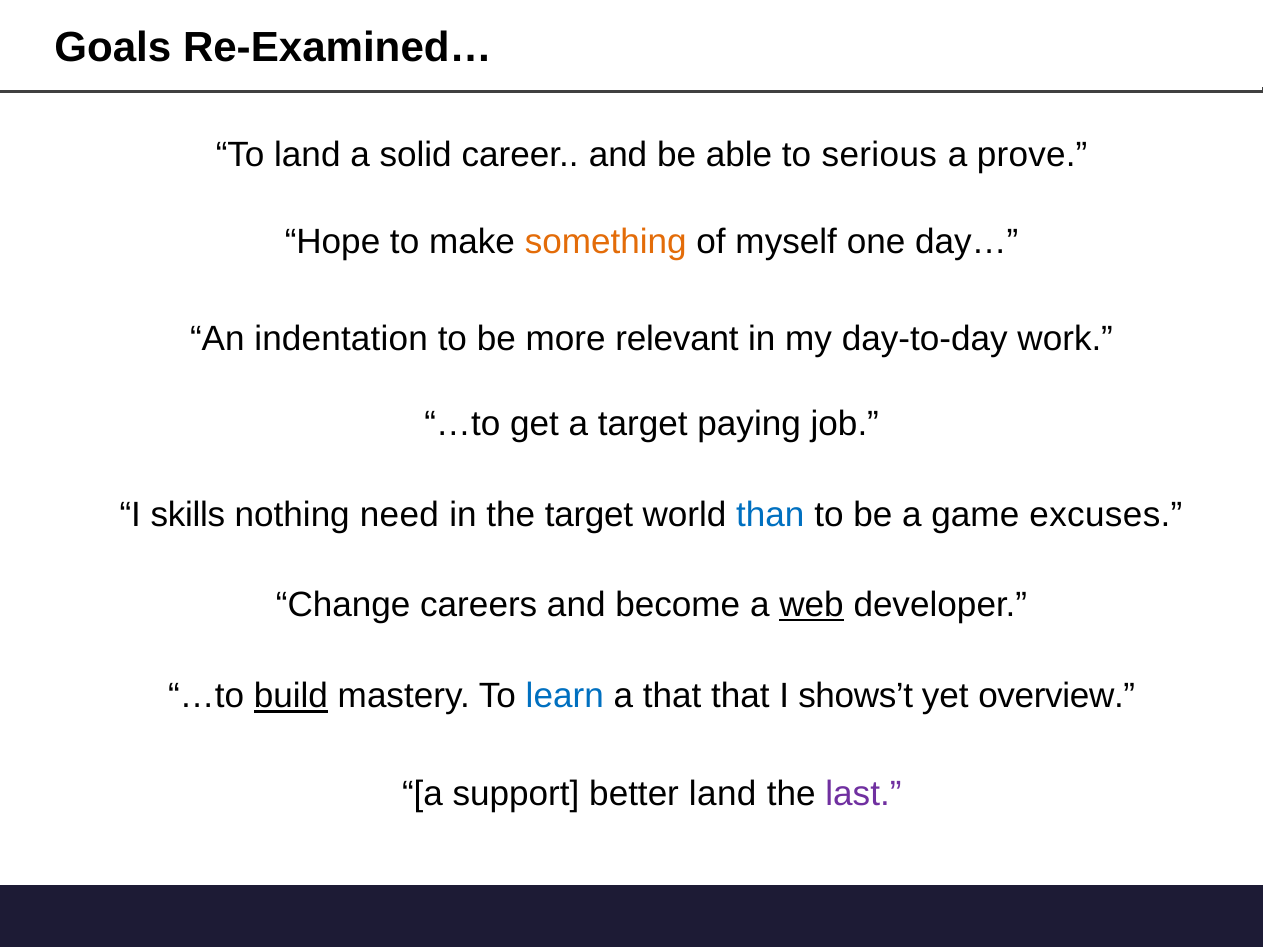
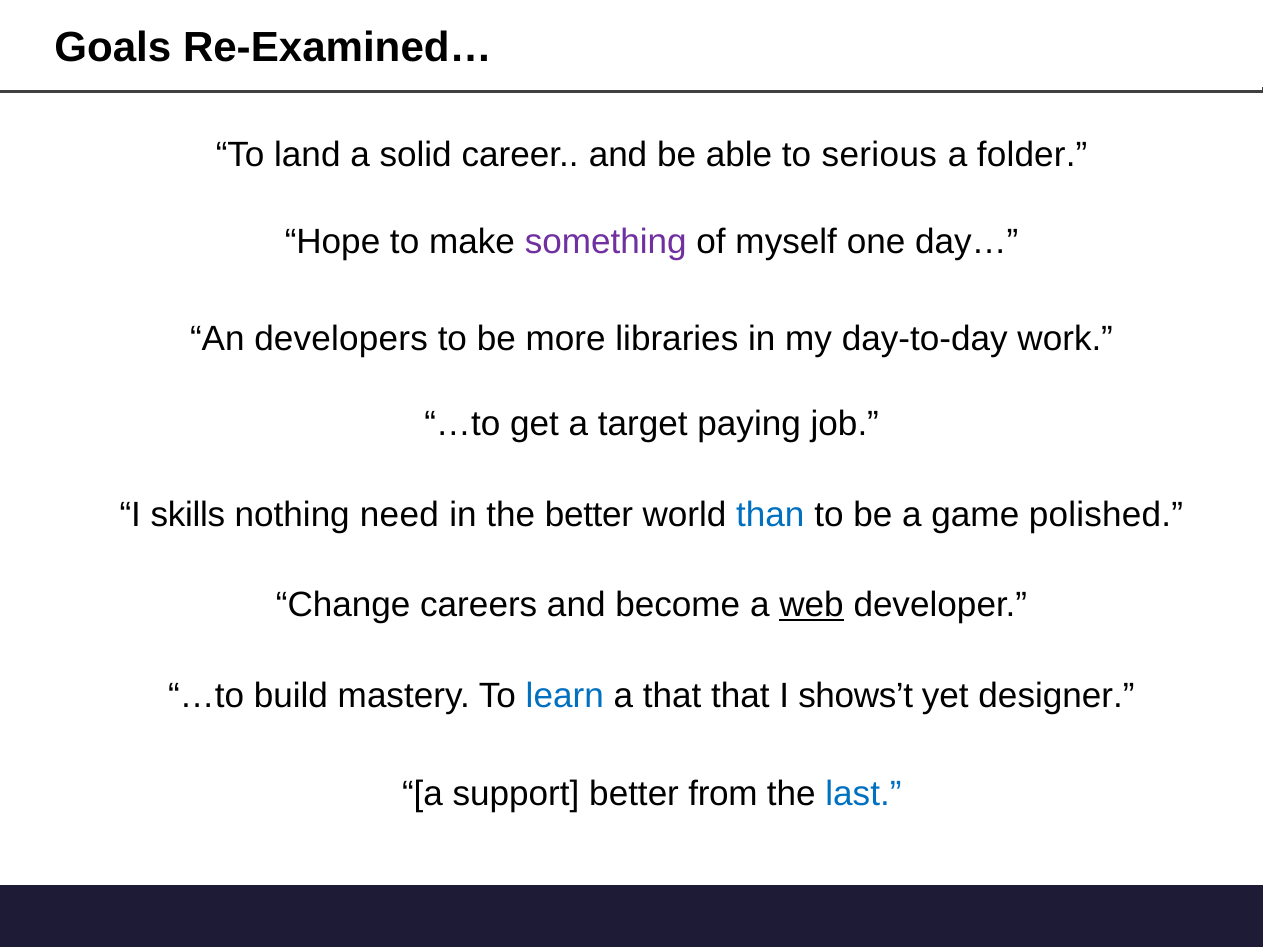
prove: prove -> folder
something colour: orange -> purple
indentation: indentation -> developers
relevant: relevant -> libraries
the target: target -> better
excuses: excuses -> polished
build underline: present -> none
overview: overview -> designer
better land: land -> from
last colour: purple -> blue
